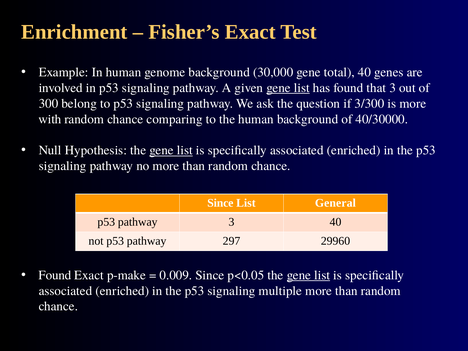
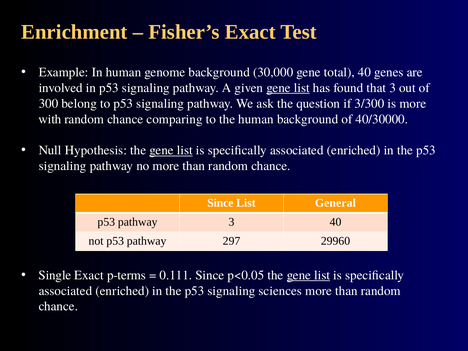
Found at (55, 275): Found -> Single
p-make: p-make -> p-terms
0.009: 0.009 -> 0.111
multiple: multiple -> sciences
